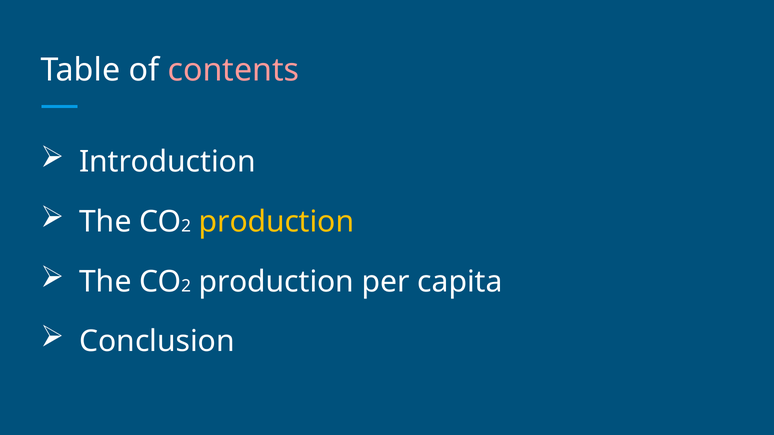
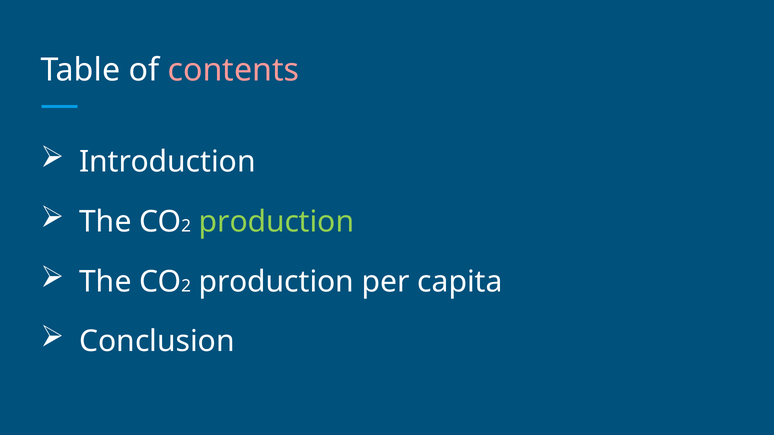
production at (276, 222) colour: yellow -> light green
